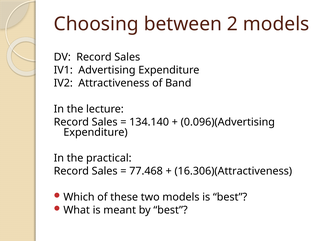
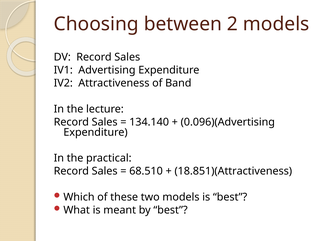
77.468: 77.468 -> 68.510
16.306)(Attractiveness: 16.306)(Attractiveness -> 18.851)(Attractiveness
